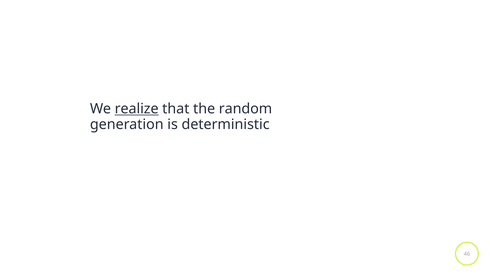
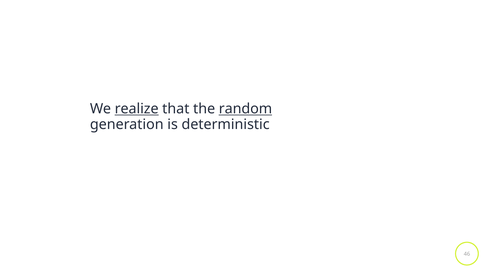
random underline: none -> present
